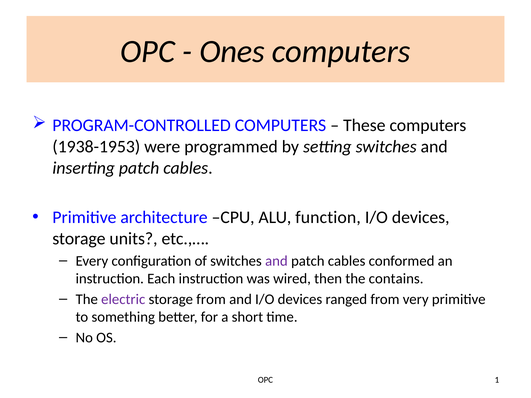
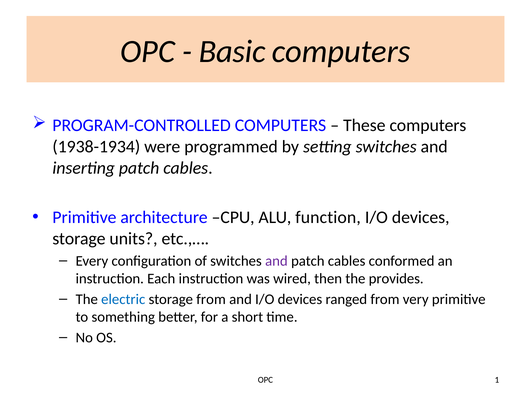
Ones: Ones -> Basic
1938-1953: 1938-1953 -> 1938-1934
contains: contains -> provides
electric colour: purple -> blue
